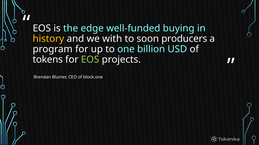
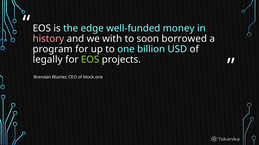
buying: buying -> money
history colour: yellow -> pink
producers: producers -> borrowed
tokens: tokens -> legally
